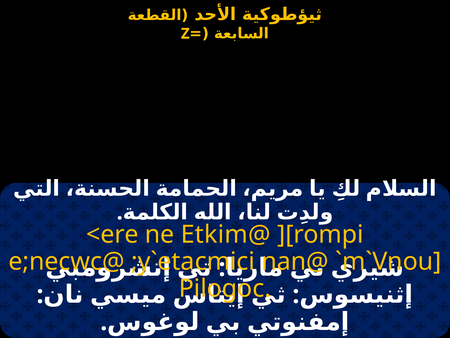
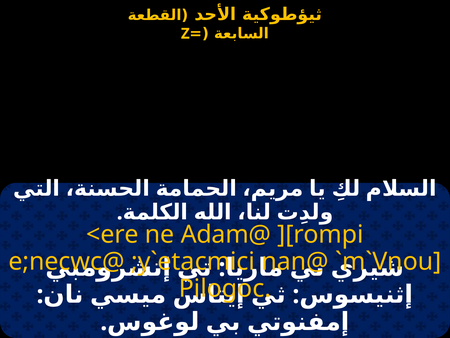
Etkim@: Etkim@ -> Adam@
